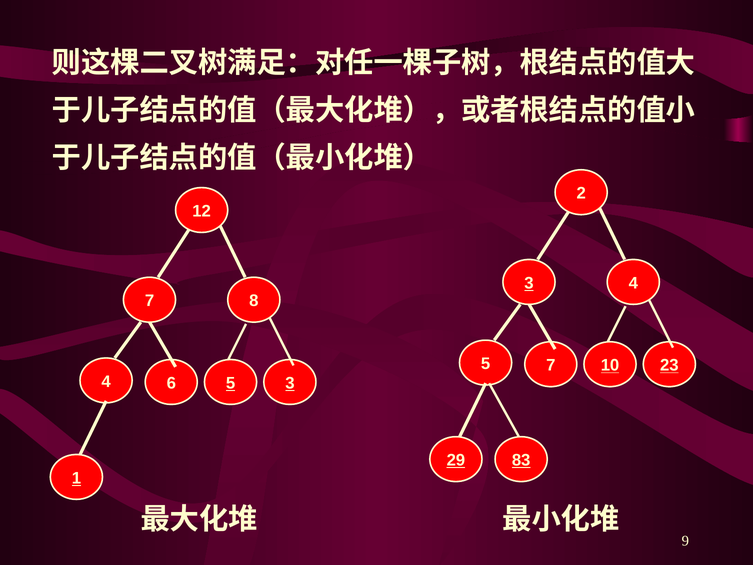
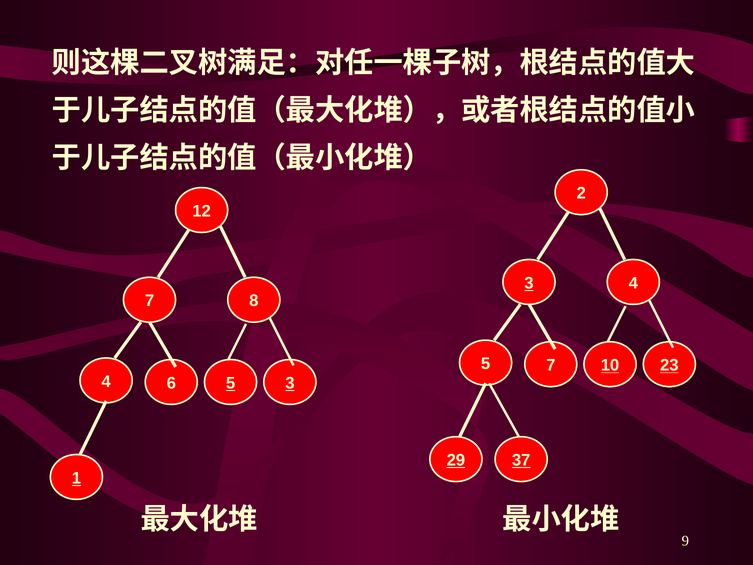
83: 83 -> 37
